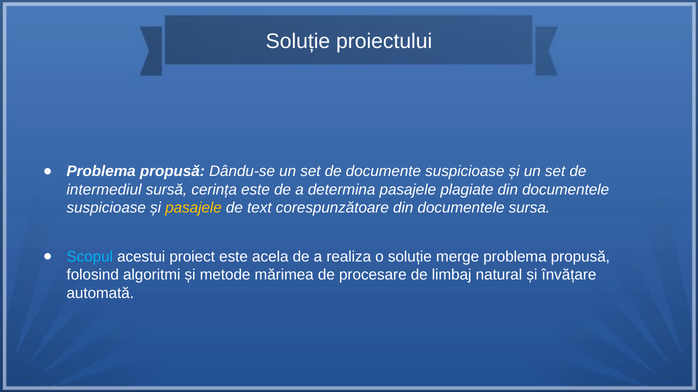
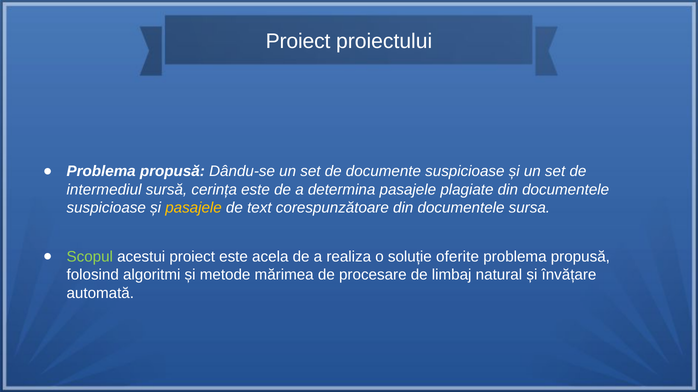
Soluție at (298, 41): Soluție -> Proiect
Scopul colour: light blue -> light green
merge: merge -> oferite
